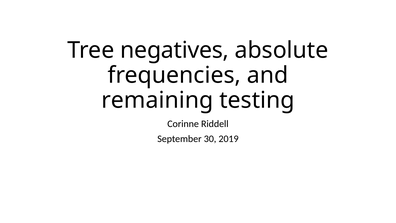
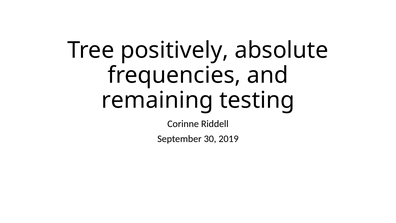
negatives: negatives -> positively
